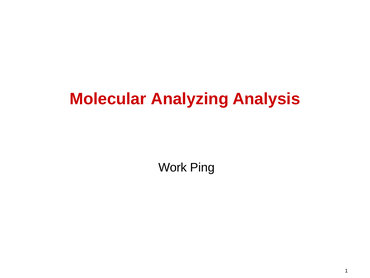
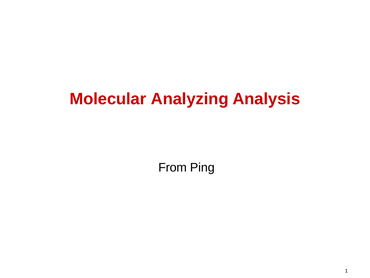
Work: Work -> From
